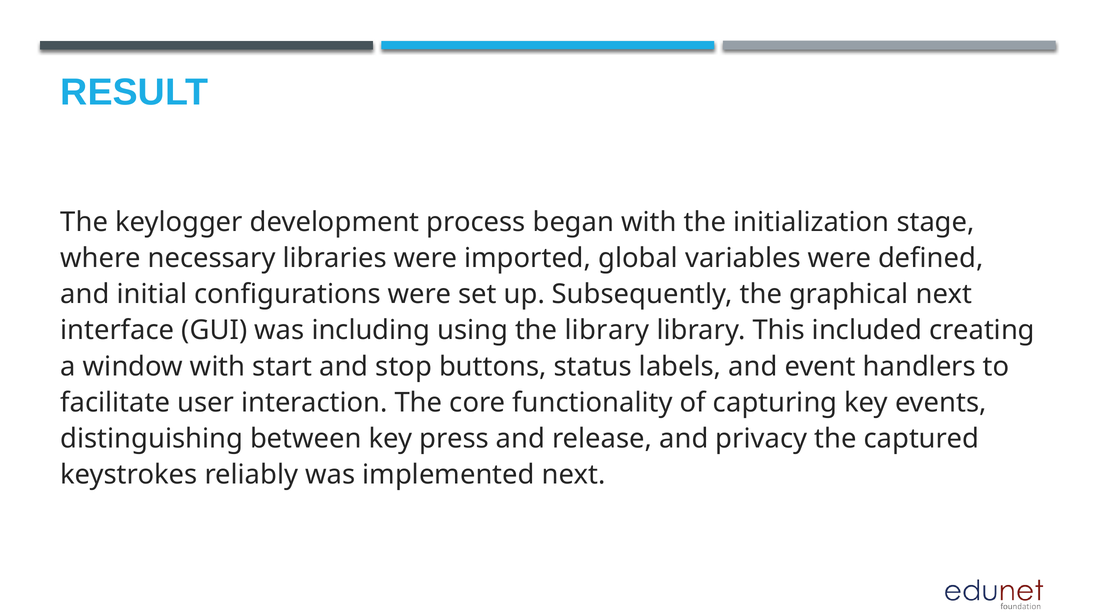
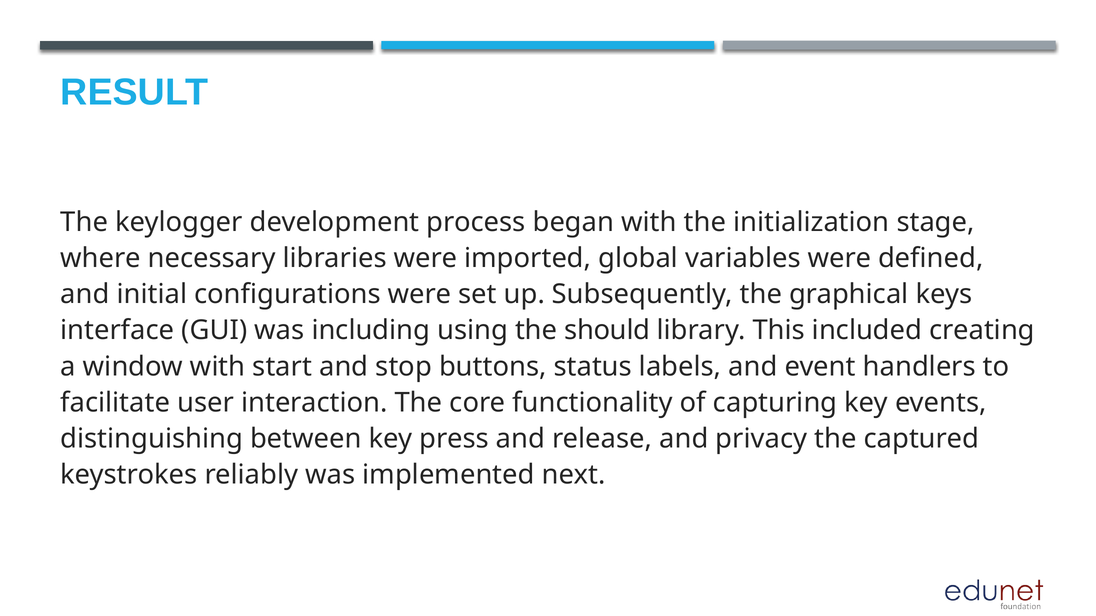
graphical next: next -> keys
the library: library -> should
